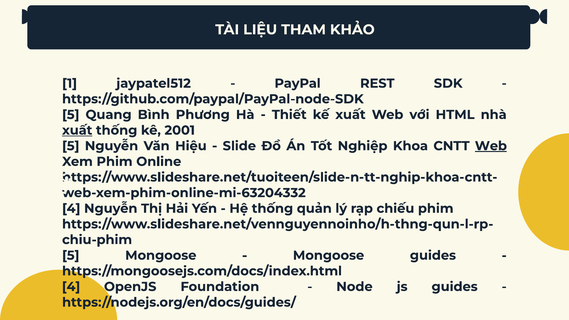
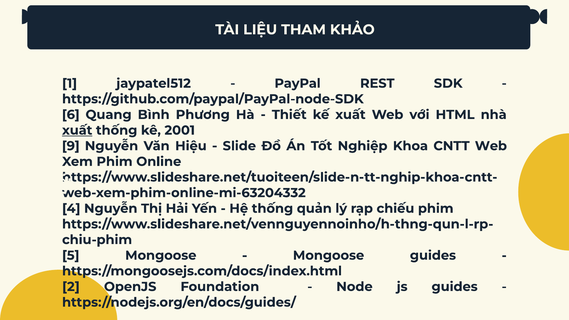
5 at (71, 115): 5 -> 6
5 at (71, 146): 5 -> 9
Web at (491, 146) underline: present -> none
4 at (71, 287): 4 -> 2
